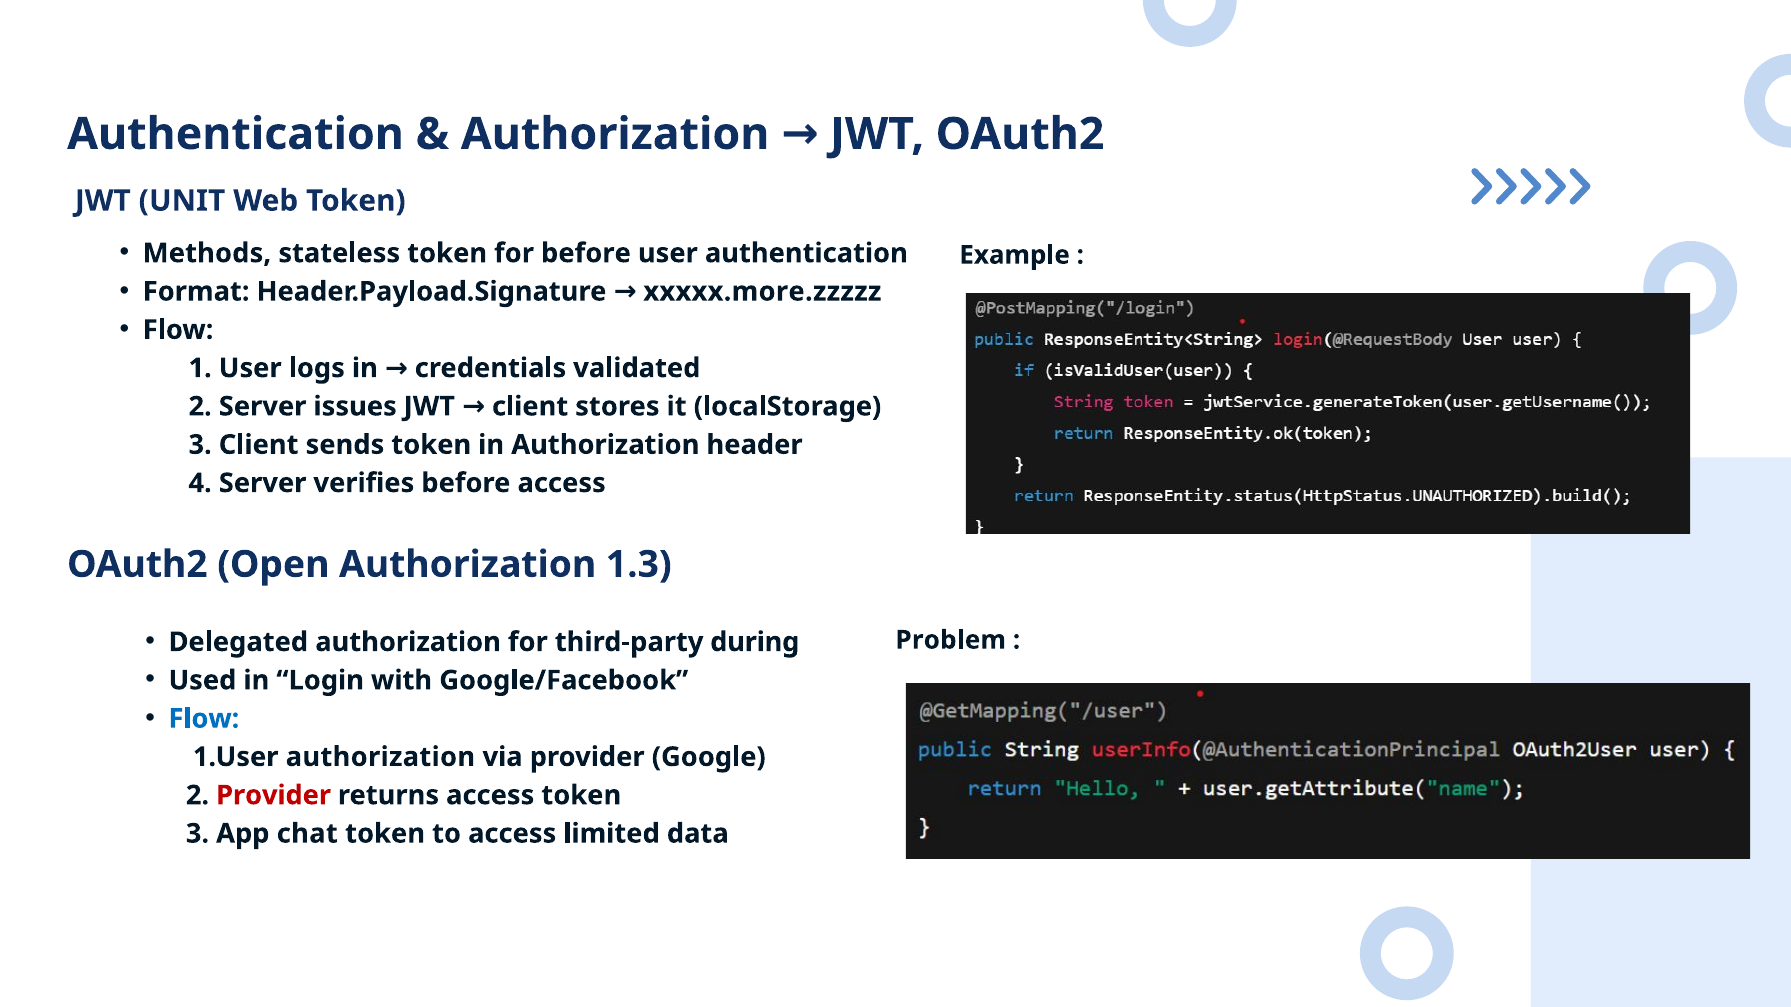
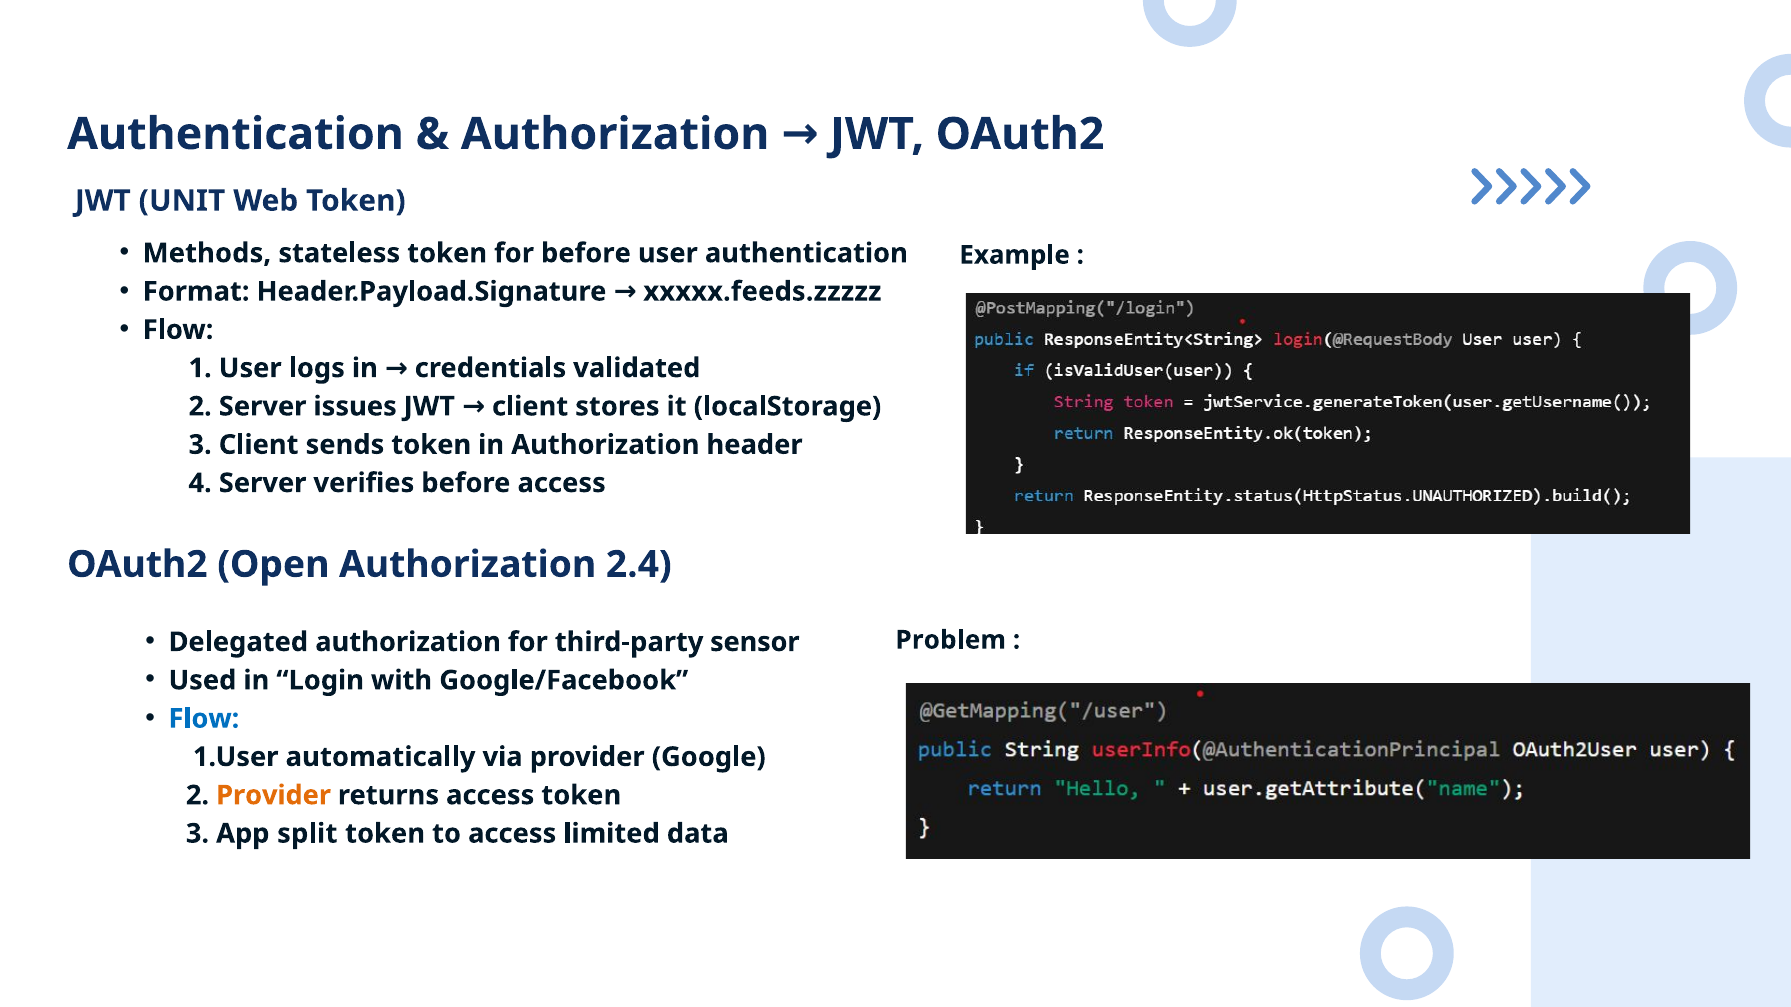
xxxxx.more.zzzzz: xxxxx.more.zzzzz -> xxxxx.feeds.zzzzz
1.3: 1.3 -> 2.4
during: during -> sensor
1.User authorization: authorization -> automatically
Provider at (274, 796) colour: red -> orange
chat: chat -> split
